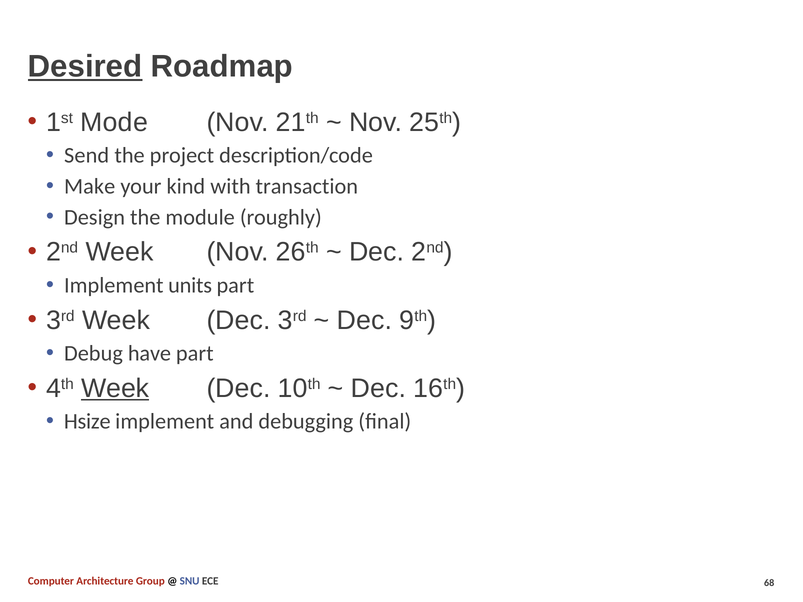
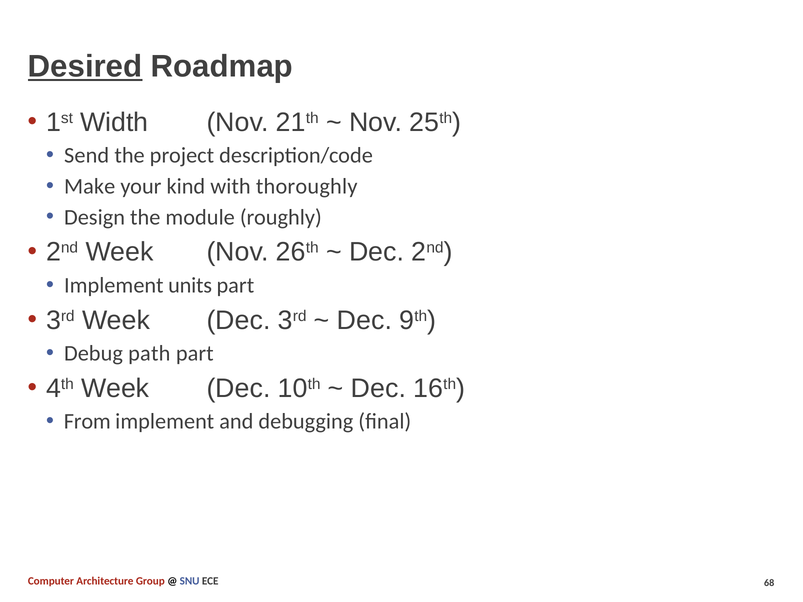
Mode: Mode -> Width
transaction: transaction -> thoroughly
have: have -> path
Week at (115, 388) underline: present -> none
Hsize: Hsize -> From
